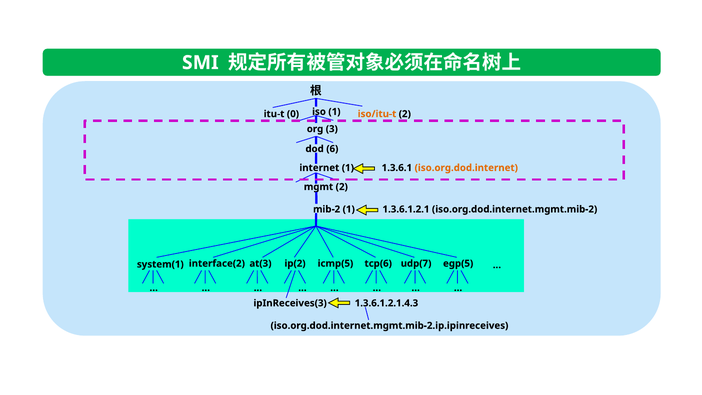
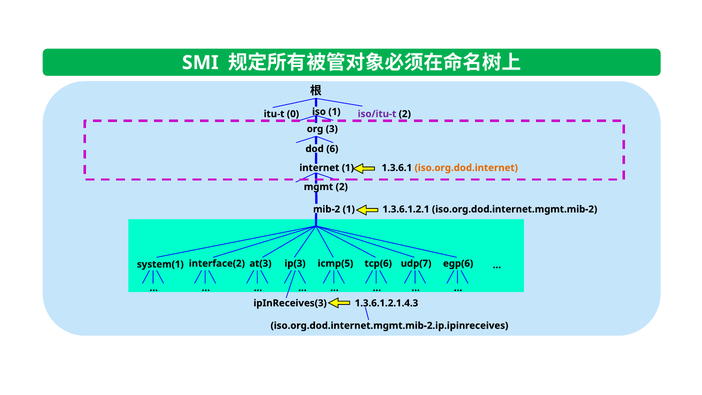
iso/itu-t colour: orange -> purple
ip(2: ip(2 -> ip(3
egp(5: egp(5 -> egp(6
